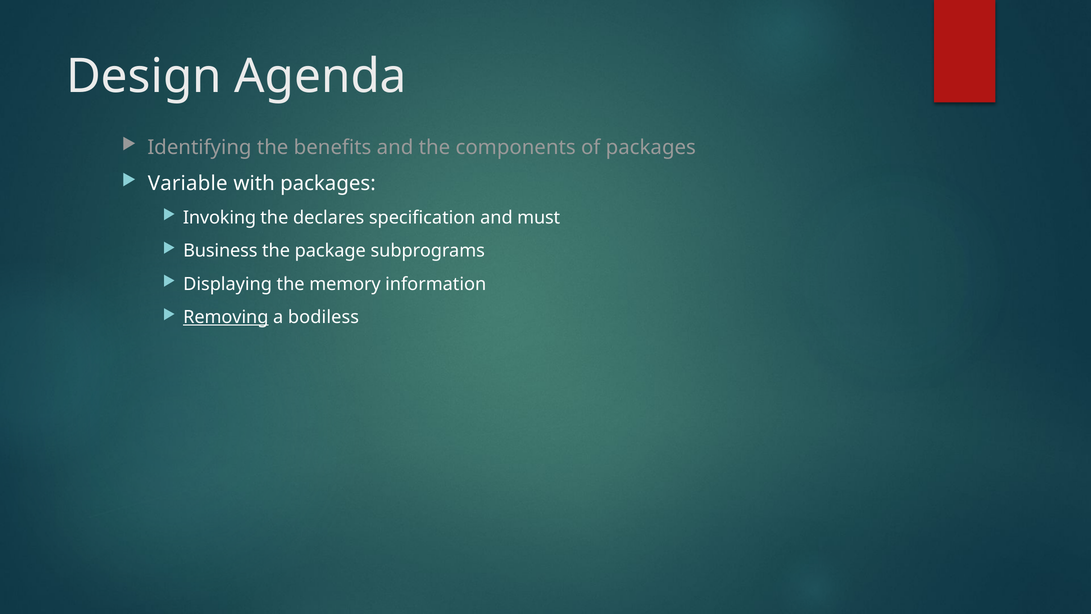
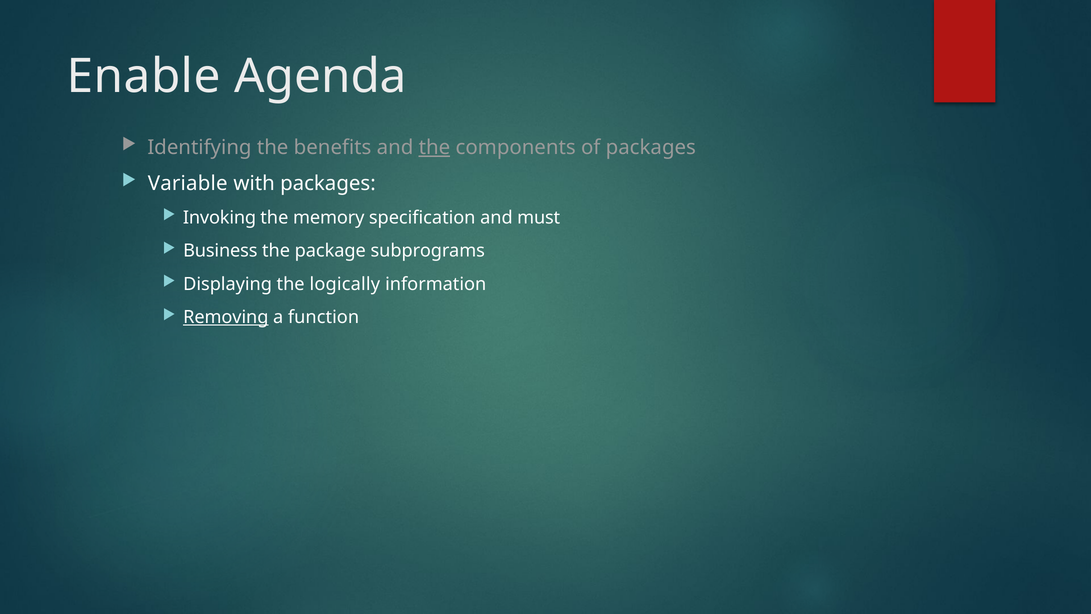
Design: Design -> Enable
the at (434, 147) underline: none -> present
declares: declares -> memory
memory: memory -> logically
bodiless: bodiless -> function
